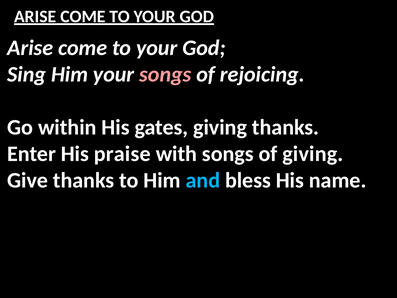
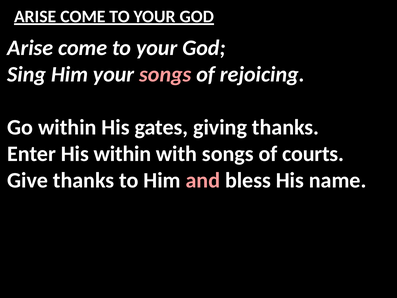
His praise: praise -> within
of giving: giving -> courts
and colour: light blue -> pink
